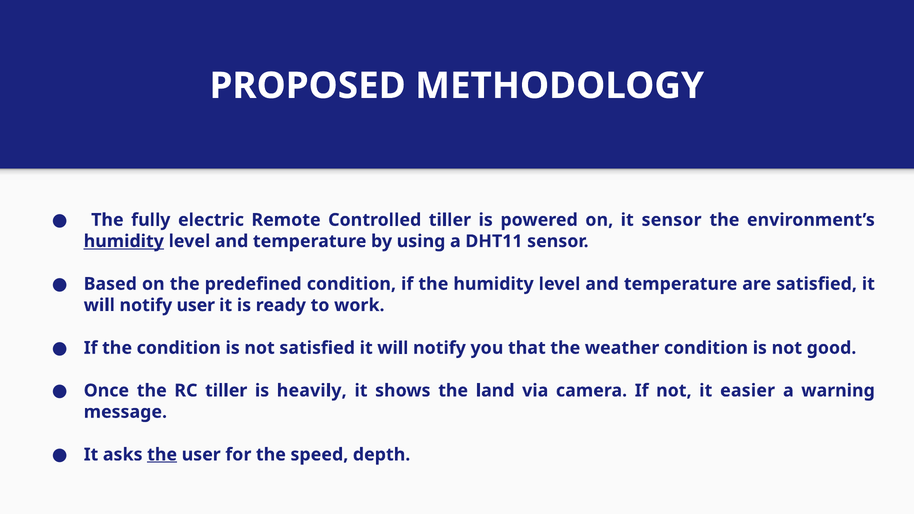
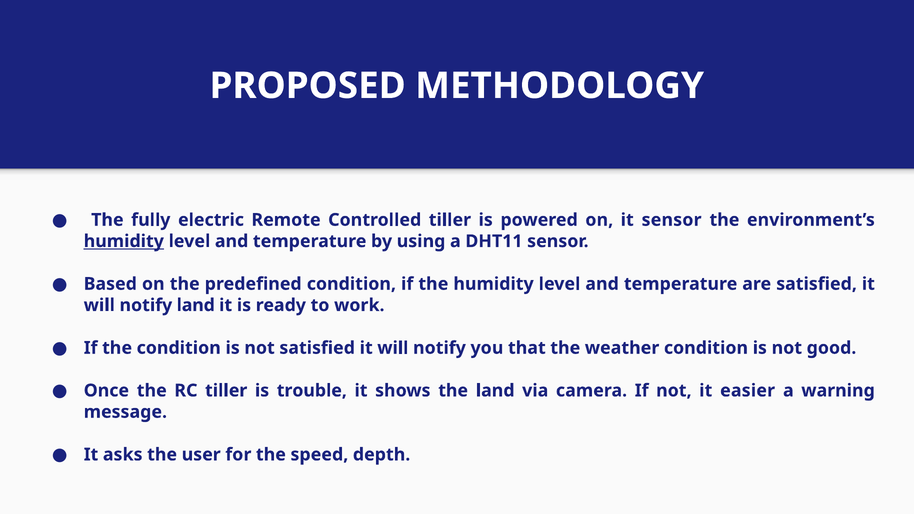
notify user: user -> land
heavily: heavily -> trouble
the at (162, 455) underline: present -> none
